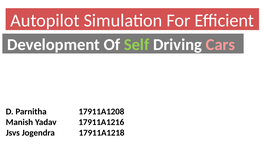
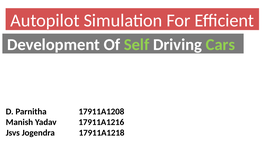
Cars colour: pink -> light green
